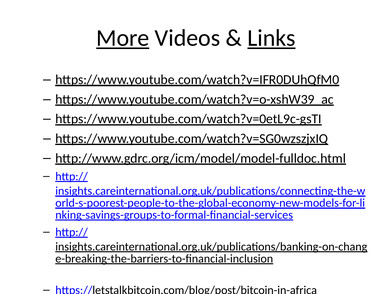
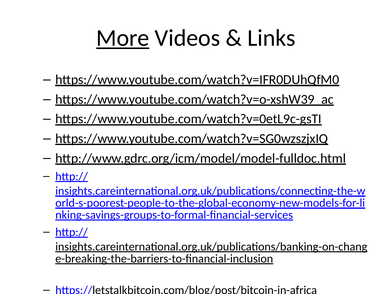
Links underline: present -> none
